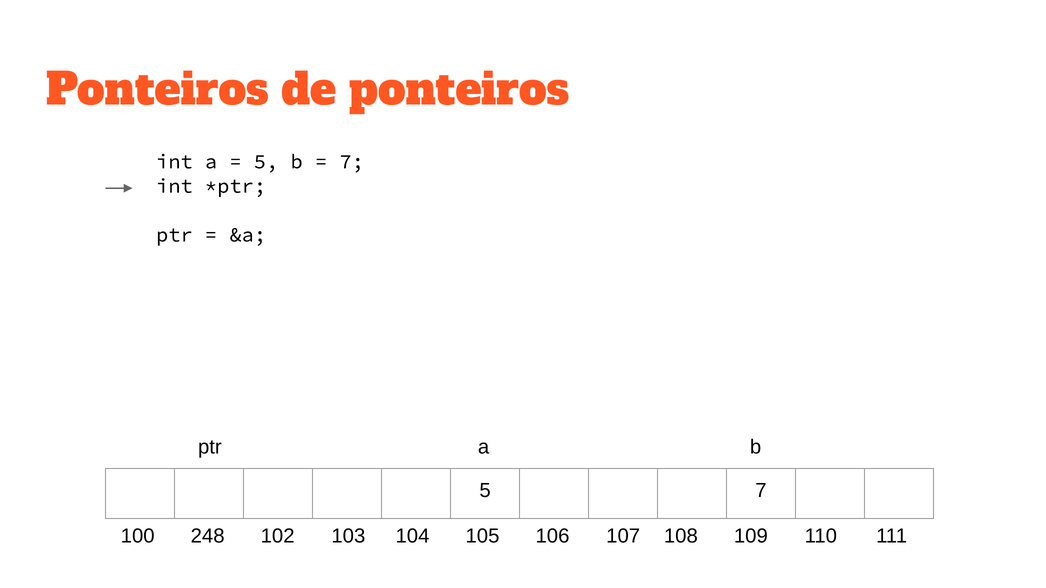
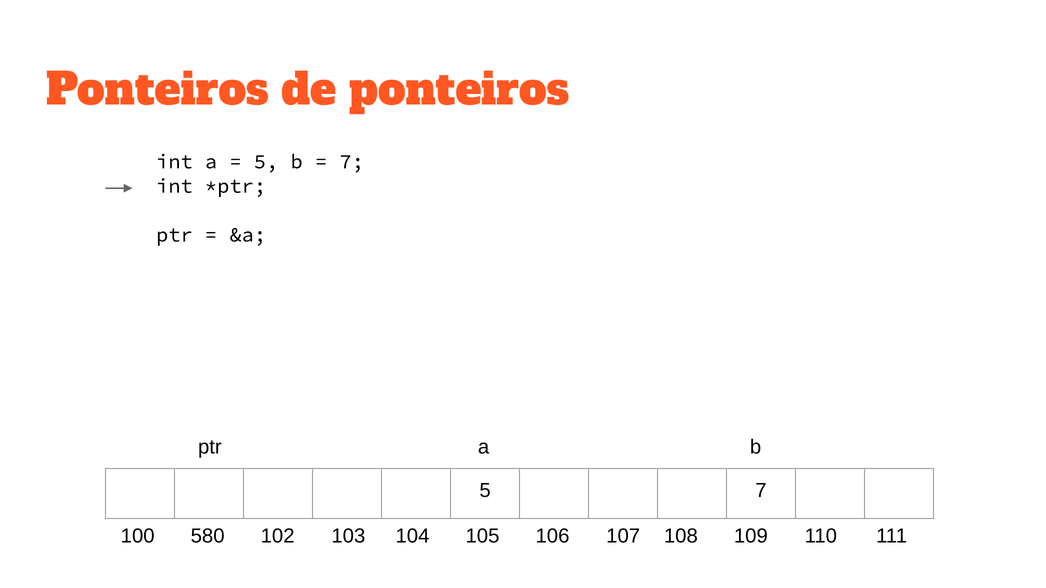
248: 248 -> 580
